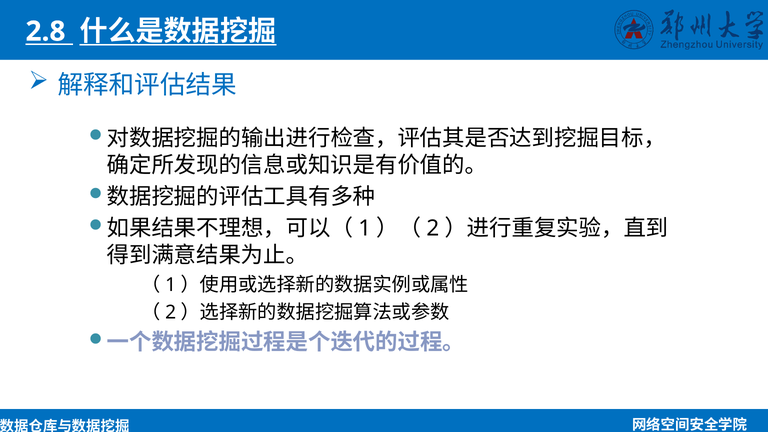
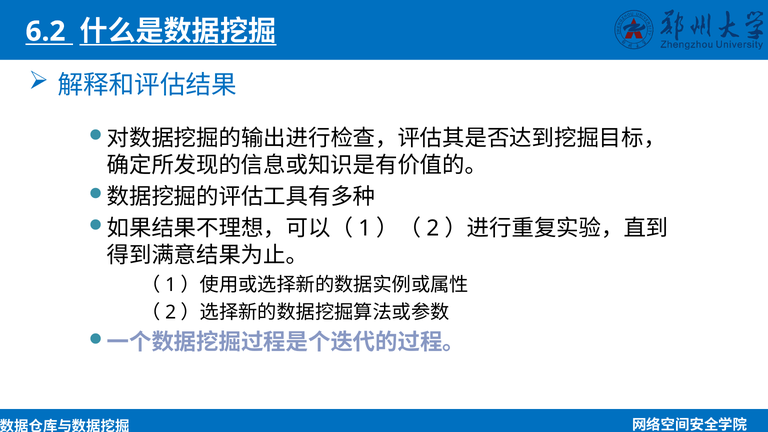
2.8: 2.8 -> 6.2
